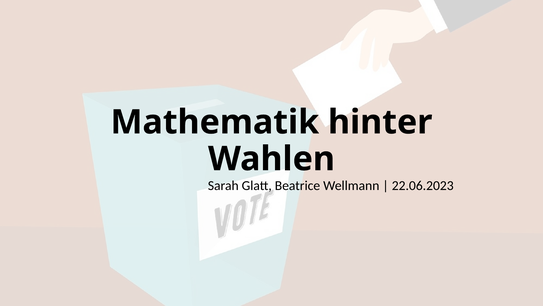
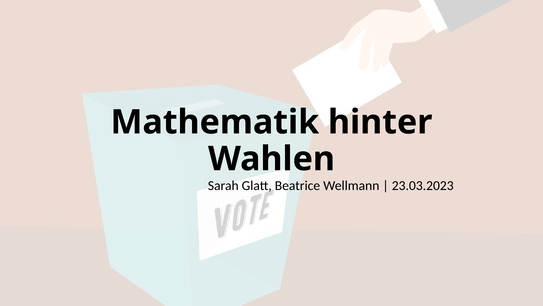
22.06.2023: 22.06.2023 -> 23.03.2023
